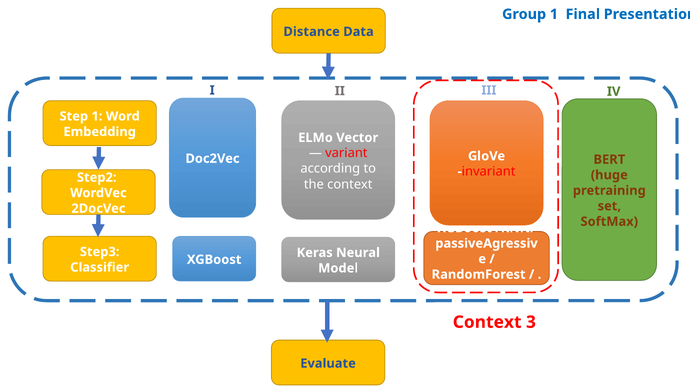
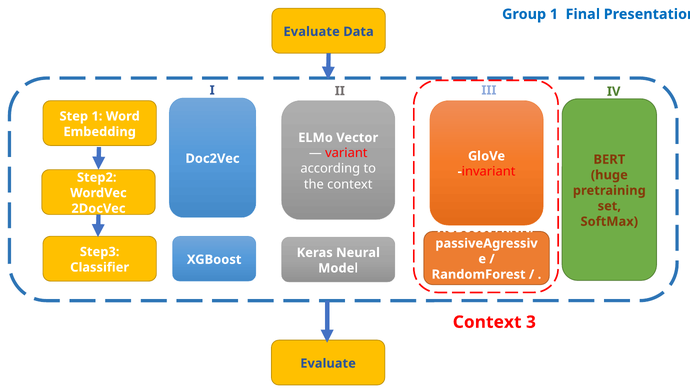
Distance at (312, 32): Distance -> Evaluate
